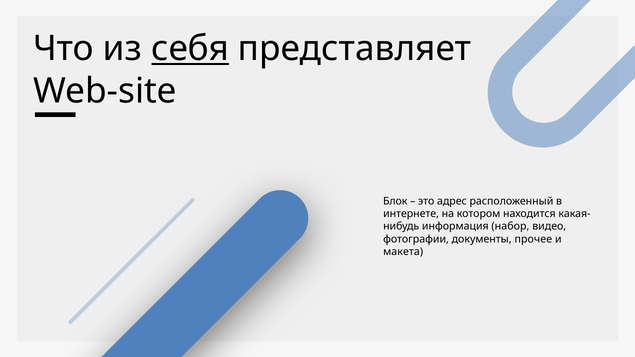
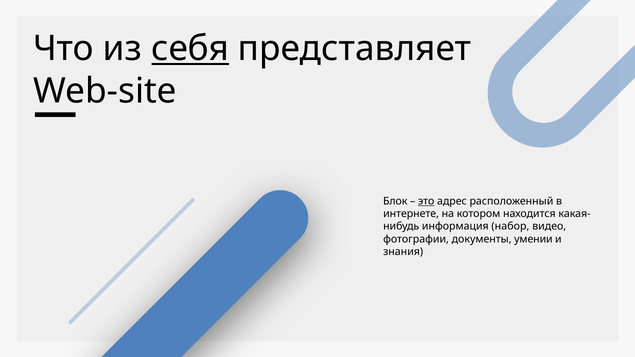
это underline: none -> present
прочее: прочее -> умении
макета: макета -> знания
